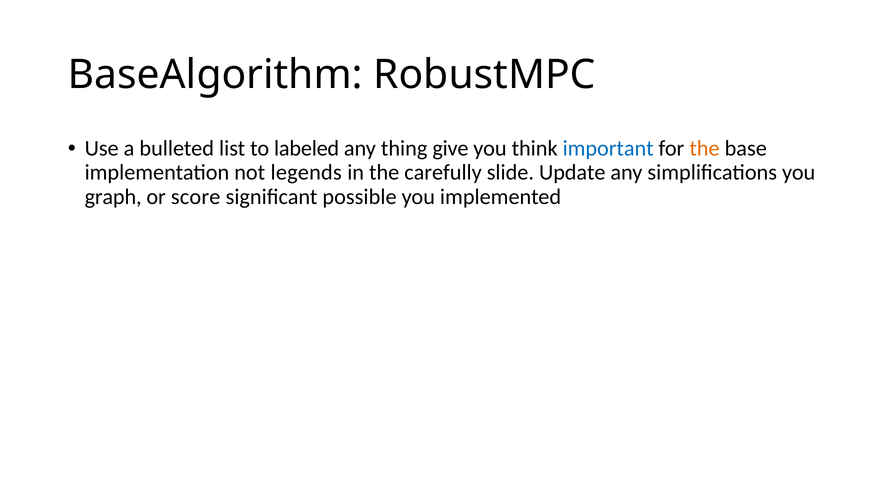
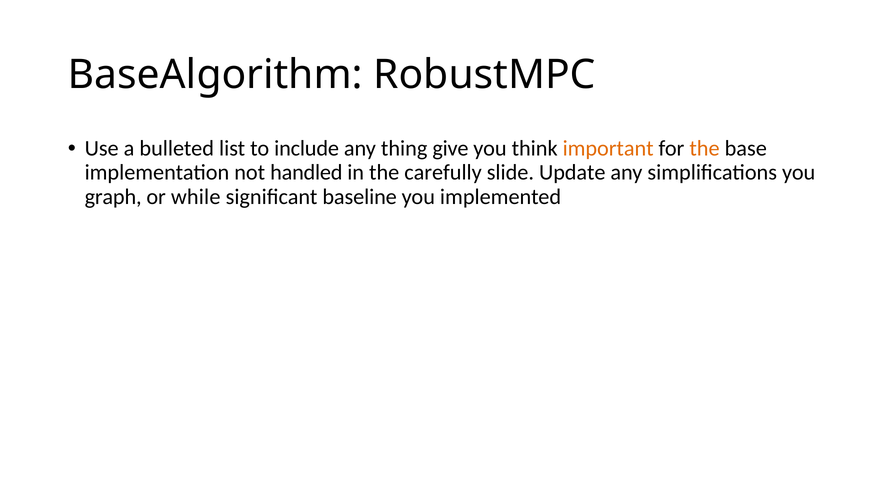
labeled: labeled -> include
important colour: blue -> orange
legends: legends -> handled
score: score -> while
possible: possible -> baseline
